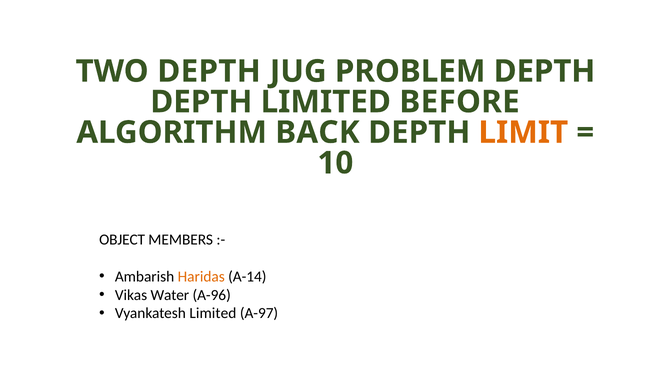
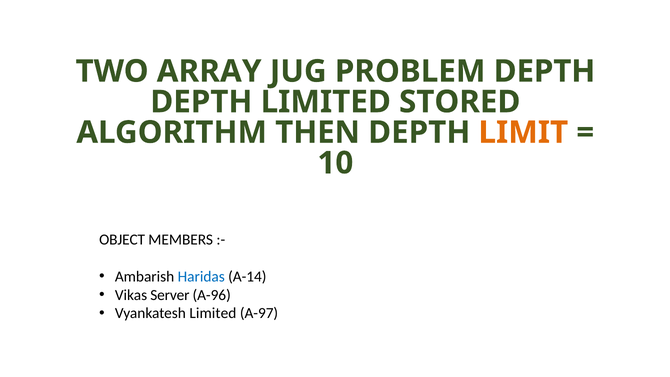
TWO DEPTH: DEPTH -> ARRAY
BEFORE: BEFORE -> STORED
BACK: BACK -> THEN
Haridas colour: orange -> blue
Water: Water -> Server
